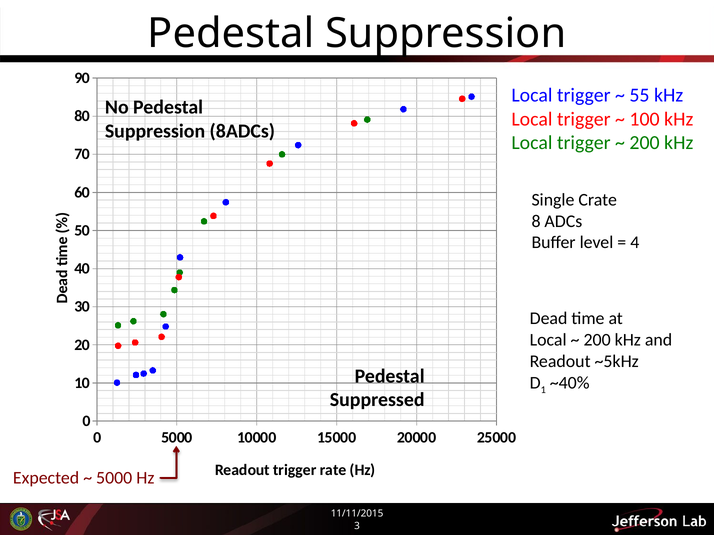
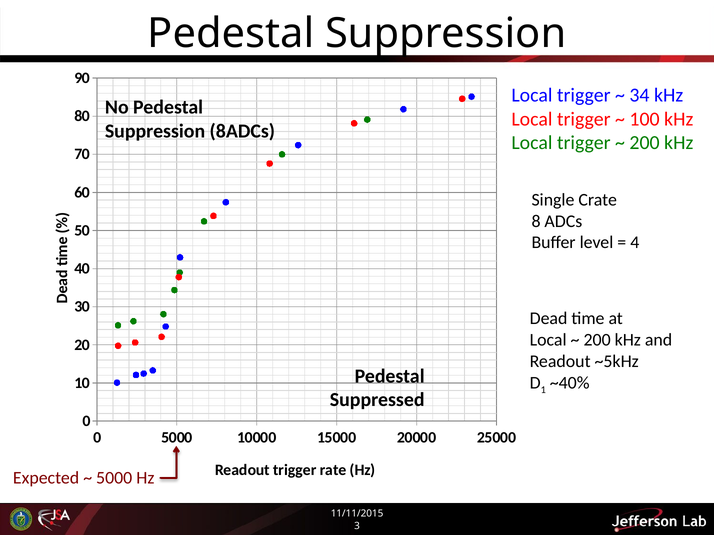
55: 55 -> 34
